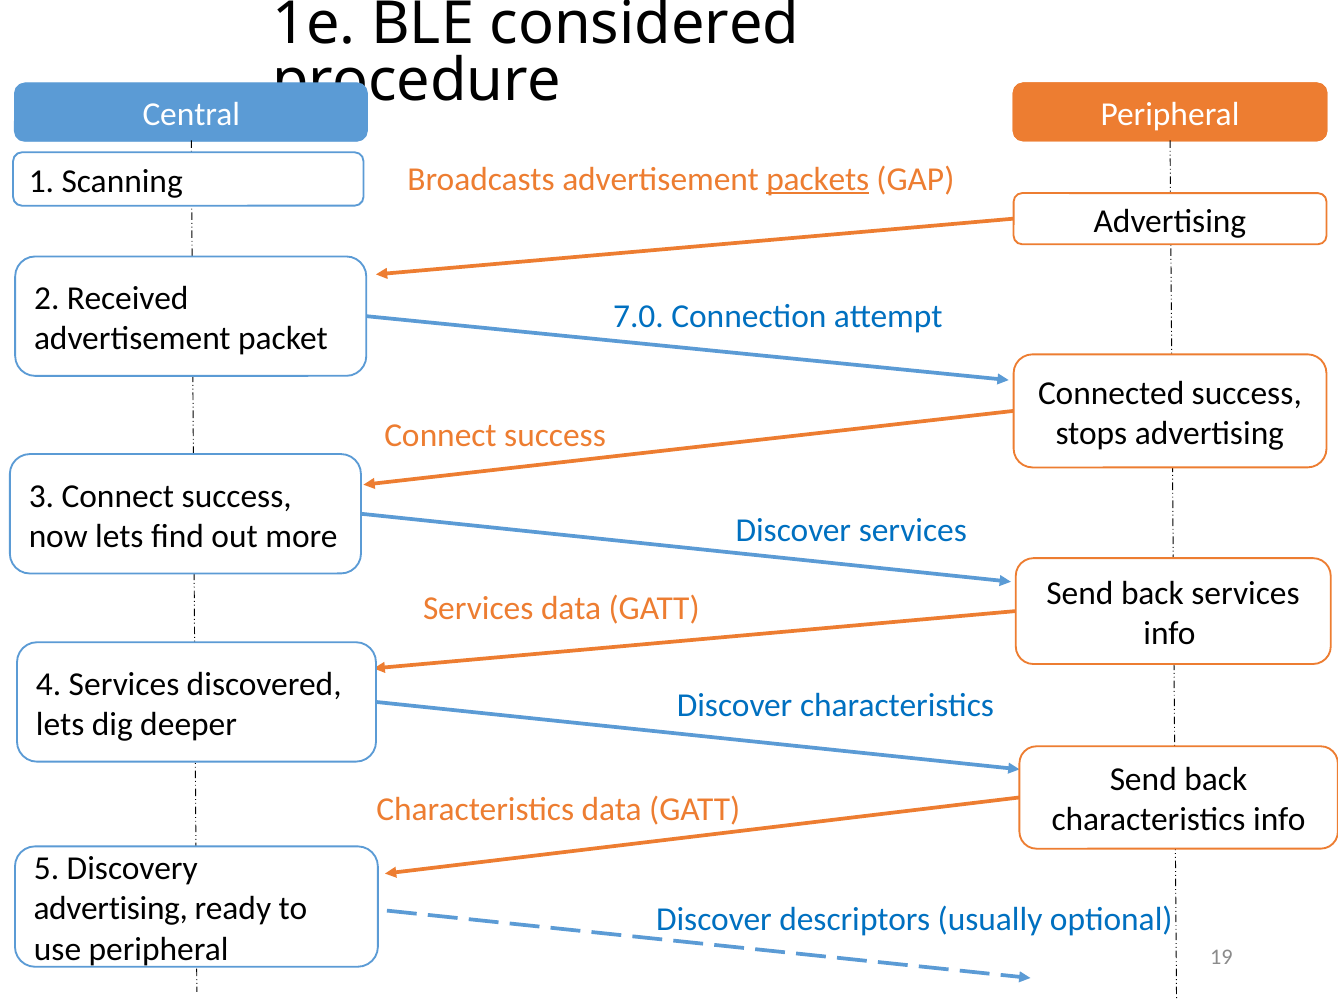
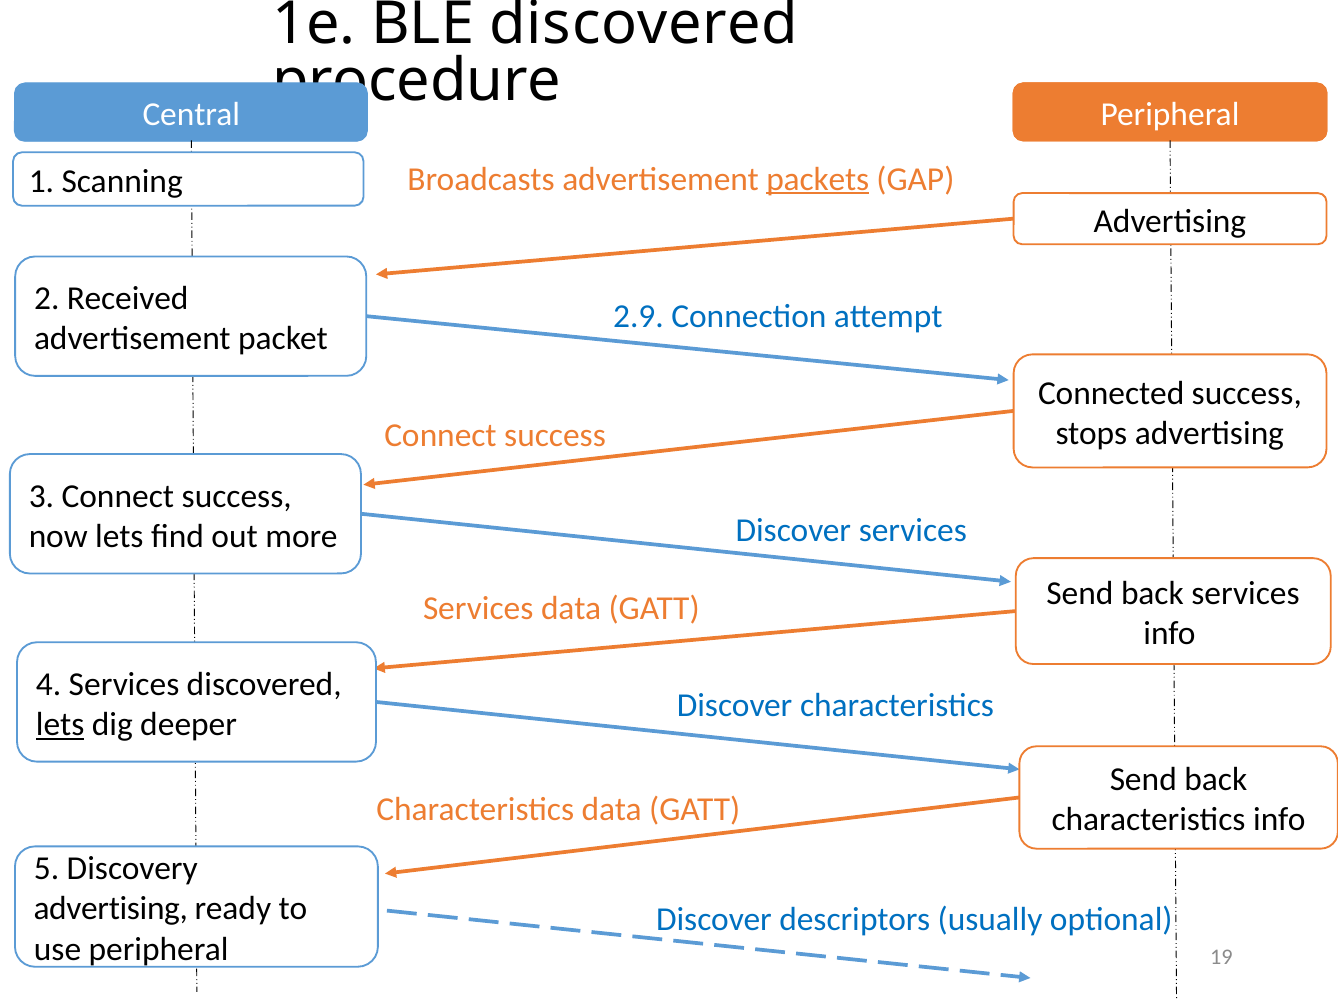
BLE considered: considered -> discovered
7.0: 7.0 -> 2.9
lets at (60, 725) underline: none -> present
